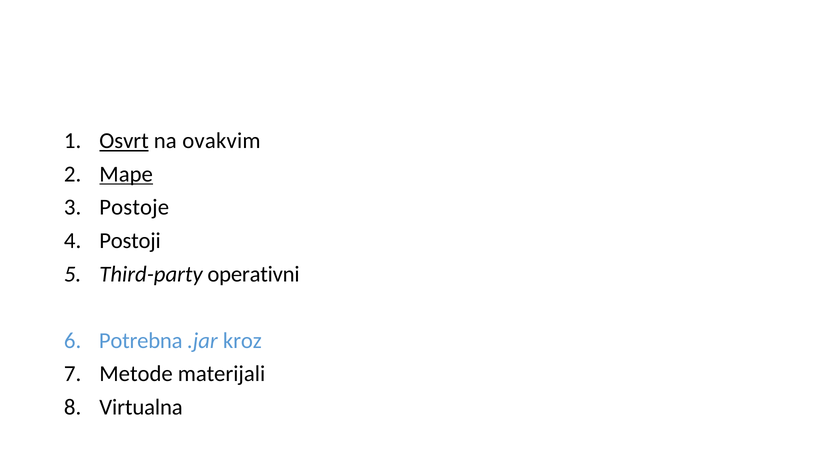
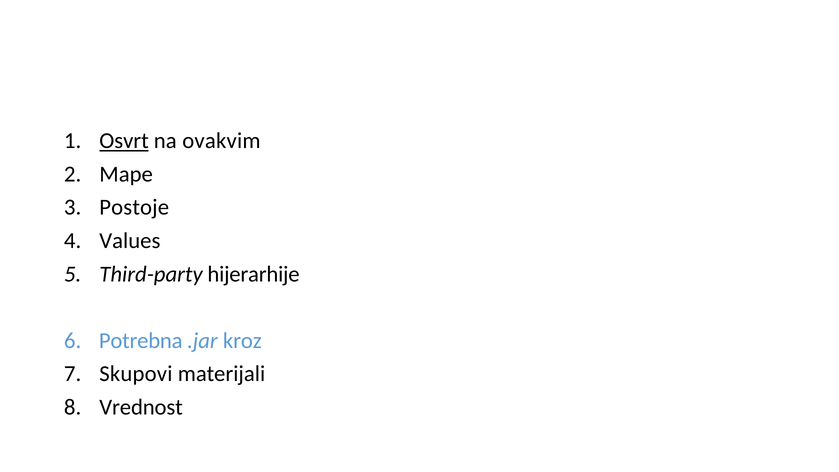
Mape underline: present -> none
Postoji: Postoji -> Values
operativni: operativni -> hijerarhije
Metode: Metode -> Skupovi
Virtualna: Virtualna -> Vrednost
